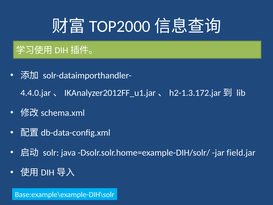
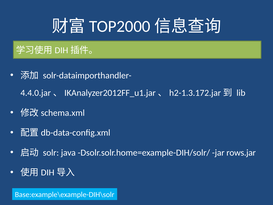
field.jar: field.jar -> rows.jar
